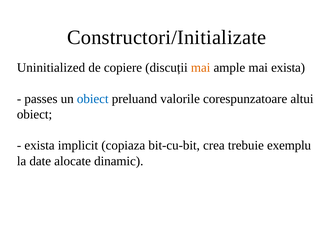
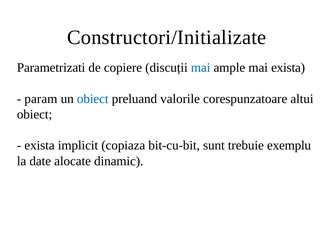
Uninitialized: Uninitialized -> Parametrizati
mai at (201, 68) colour: orange -> blue
passes: passes -> param
crea: crea -> sunt
